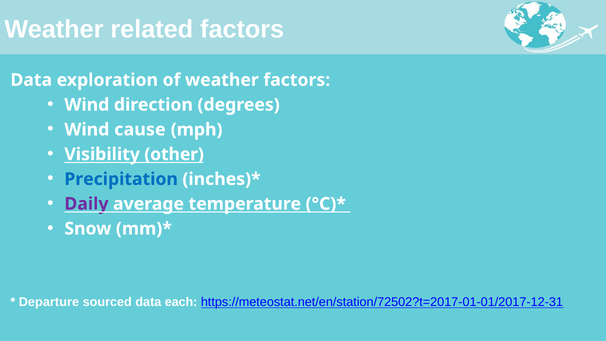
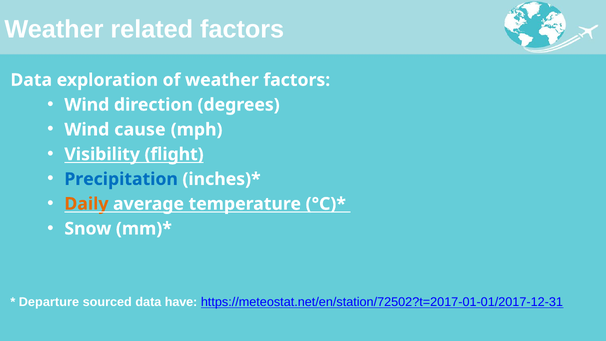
other: other -> flight
Daily colour: purple -> orange
each: each -> have
